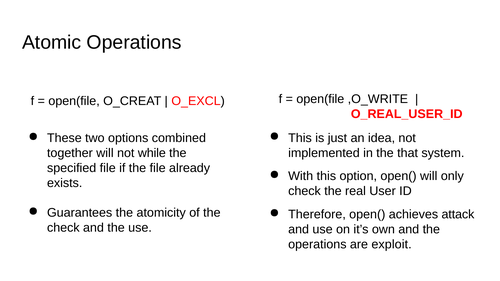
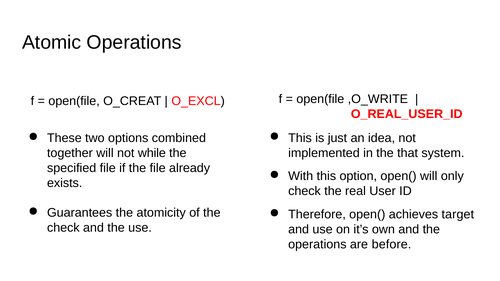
attack: attack -> target
exploit: exploit -> before
